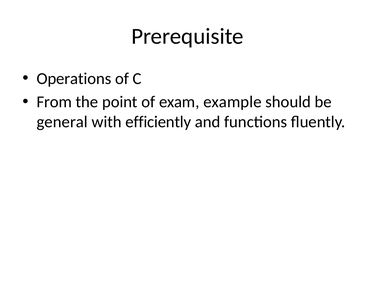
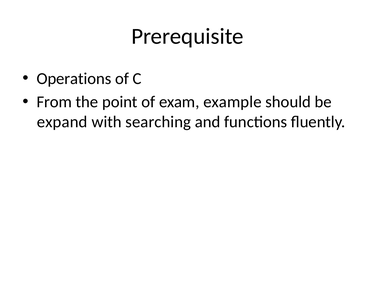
general: general -> expand
efficiently: efficiently -> searching
